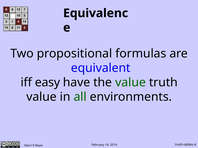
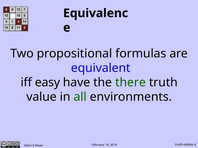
the value: value -> there
